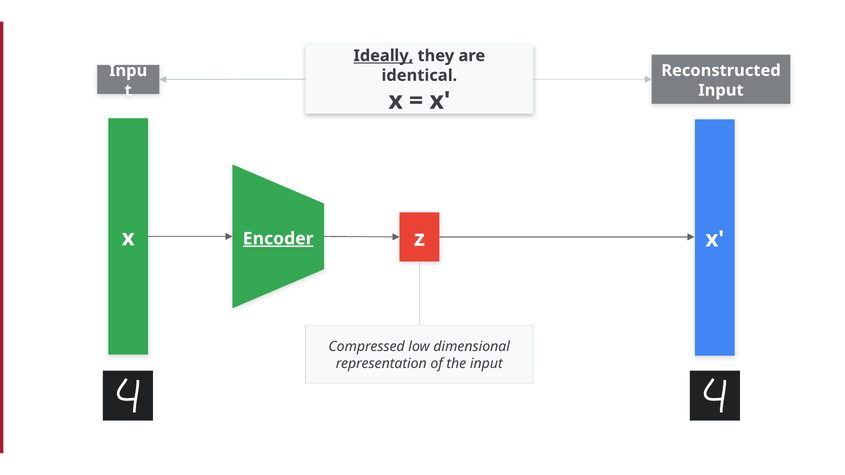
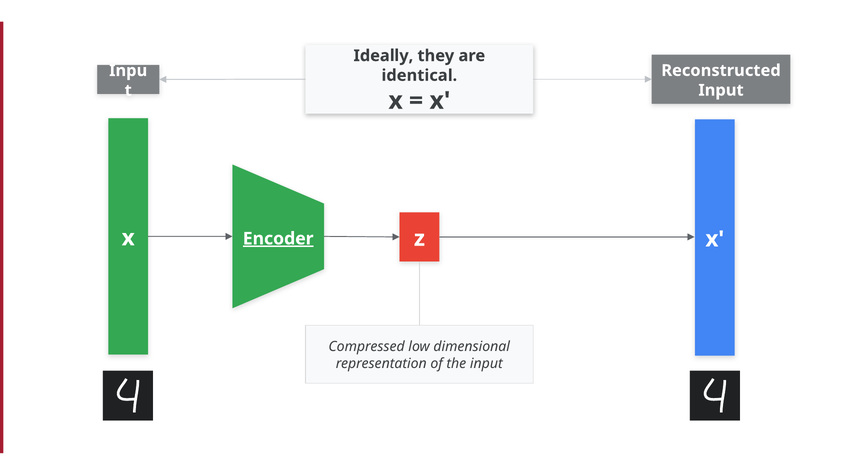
Ideally underline: present -> none
